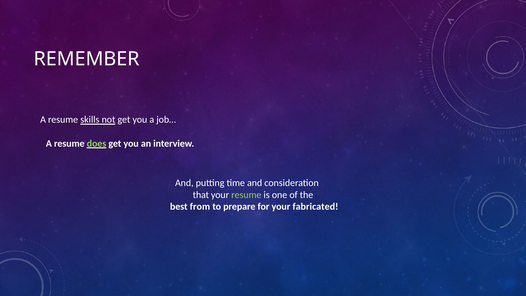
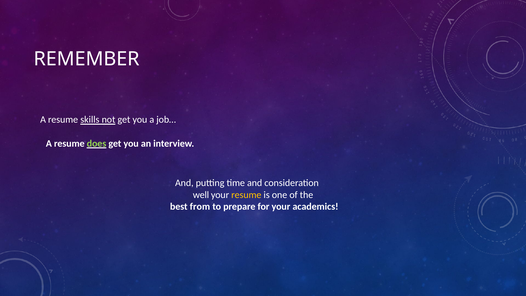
that: that -> well
resume at (246, 195) colour: light green -> yellow
fabricated: fabricated -> academics
